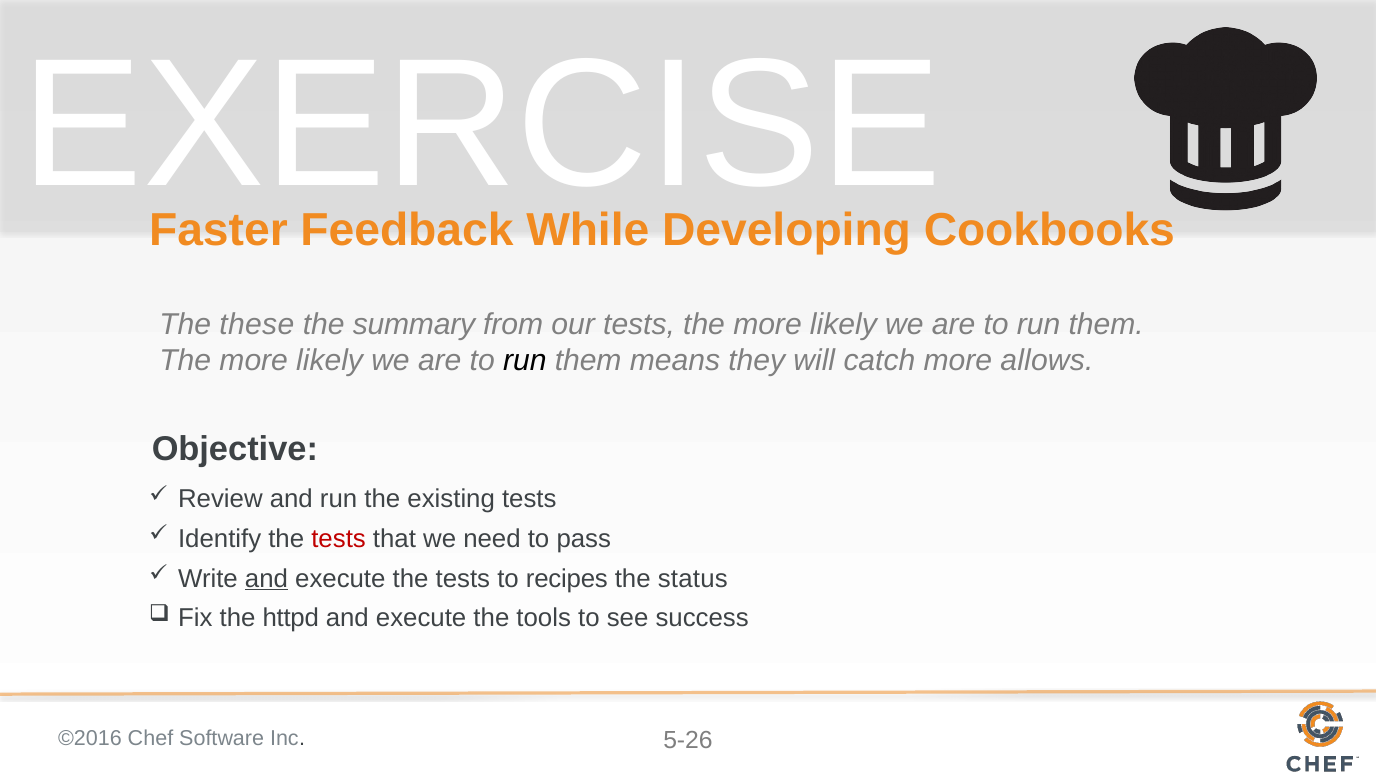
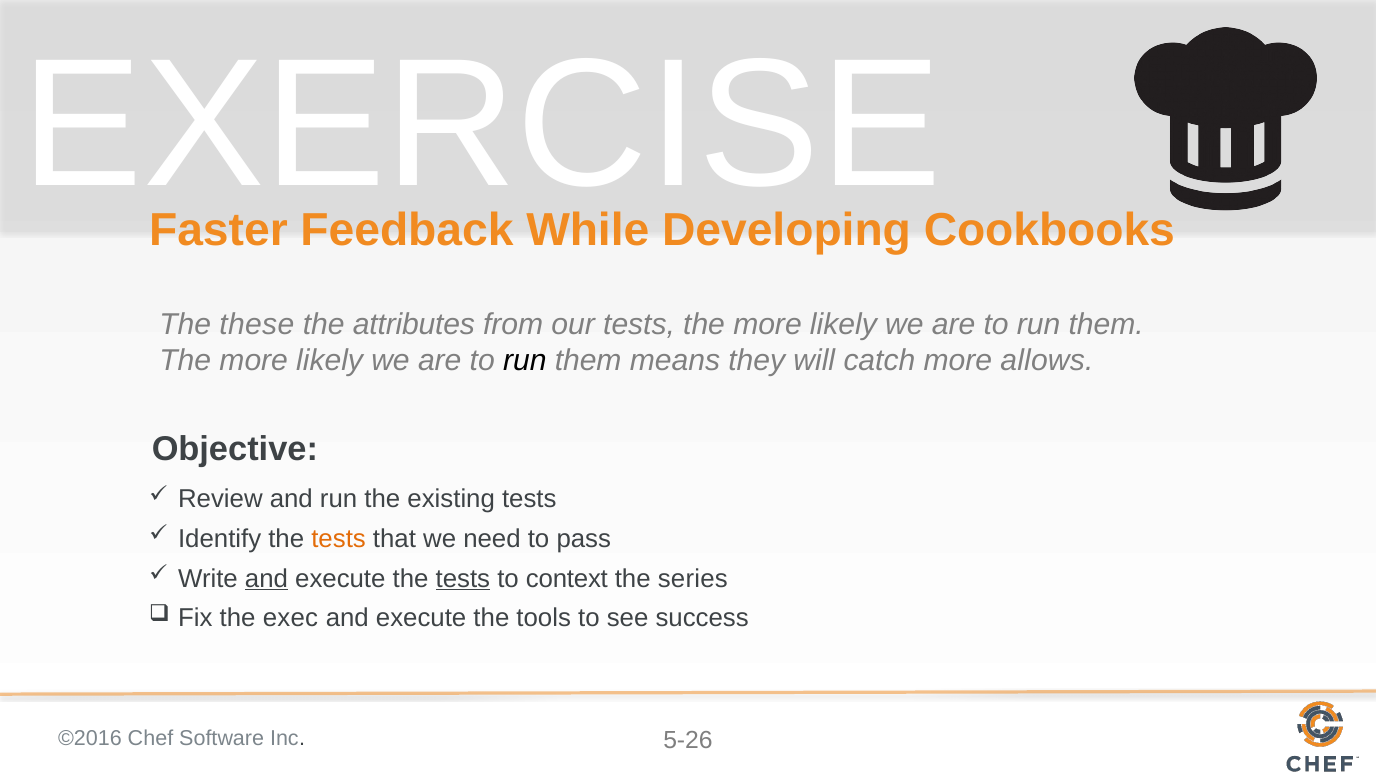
summary: summary -> attributes
tests at (339, 539) colour: red -> orange
tests at (463, 579) underline: none -> present
recipes: recipes -> context
status: status -> series
httpd: httpd -> exec
